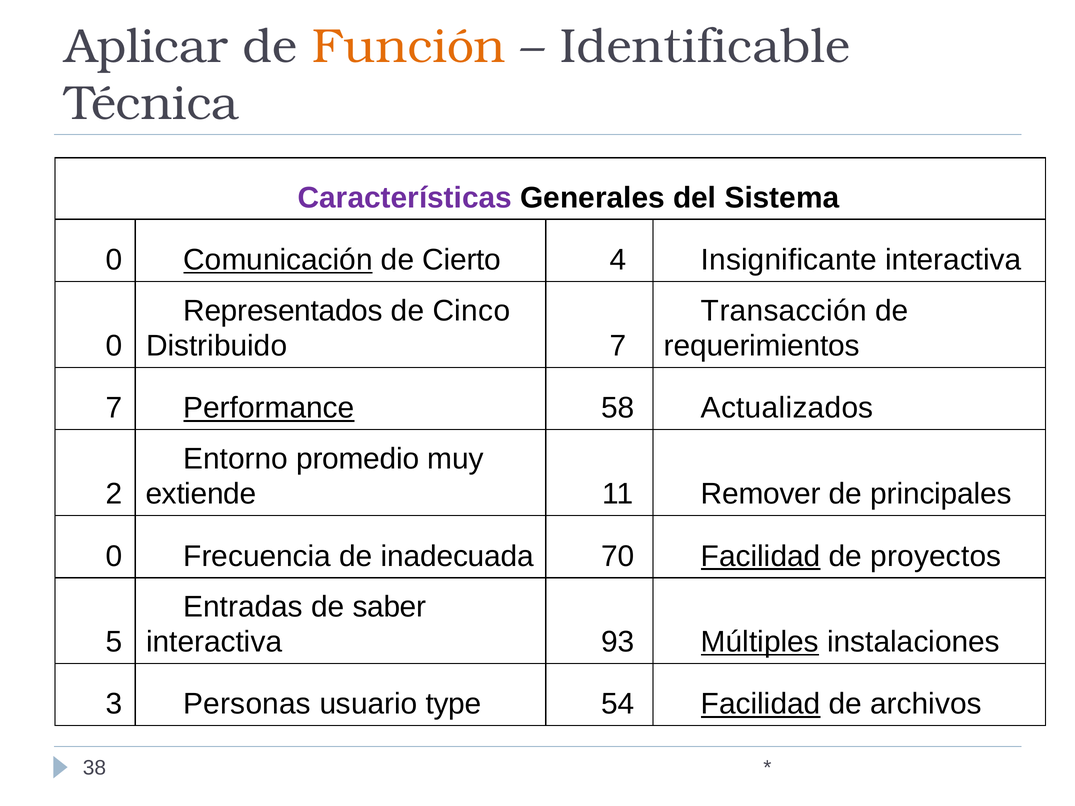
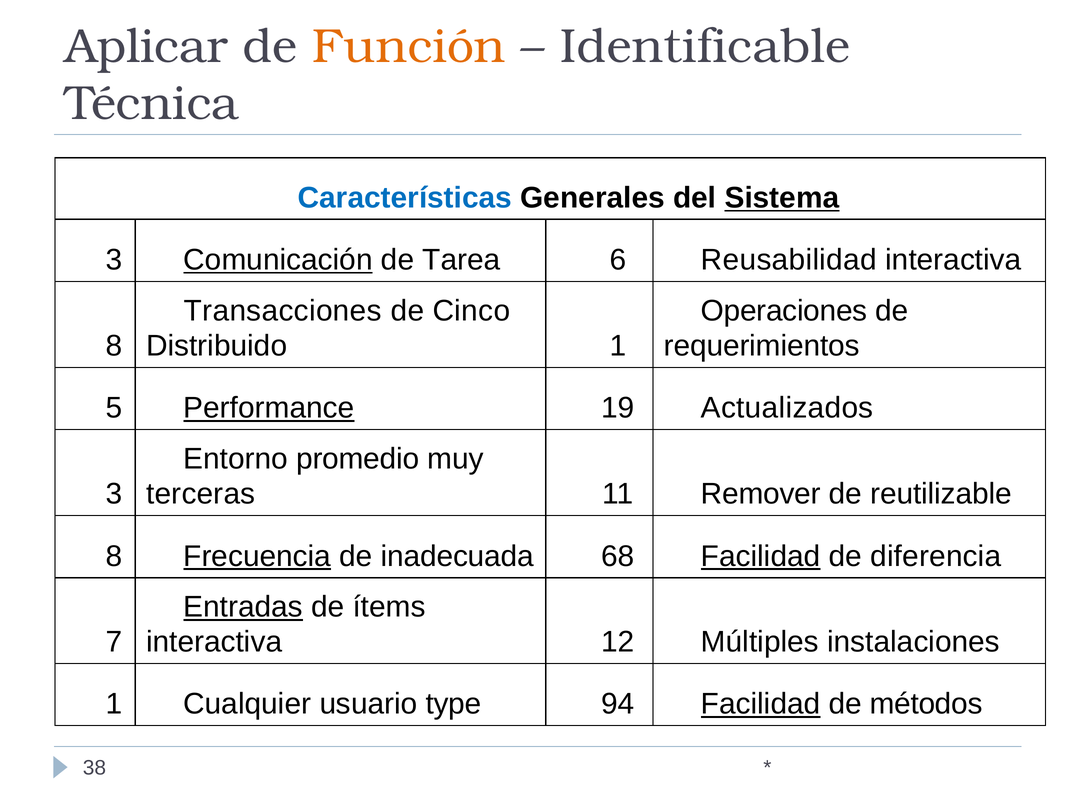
Características colour: purple -> blue
Sistema underline: none -> present
0 at (114, 260): 0 -> 3
Cierto: Cierto -> Tarea
4: 4 -> 6
Insignificante: Insignificante -> Reusabilidad
Representados: Representados -> Transacciones
Transacción: Transacción -> Operaciones
7 at (618, 346): 7 -> 1
0 at (114, 346): 0 -> 8
7 at (114, 408): 7 -> 5
58: 58 -> 19
extiende: extiende -> terceras
principales: principales -> reutilizable
2 at (114, 494): 2 -> 3
0 at (114, 556): 0 -> 8
Frecuencia underline: none -> present
70: 70 -> 68
proyectos: proyectos -> diferencia
Entradas underline: none -> present
saber: saber -> ítems
93: 93 -> 12
Múltiples underline: present -> none
5: 5 -> 7
3 at (114, 704): 3 -> 1
Personas: Personas -> Cualquier
54: 54 -> 94
archivos: archivos -> métodos
